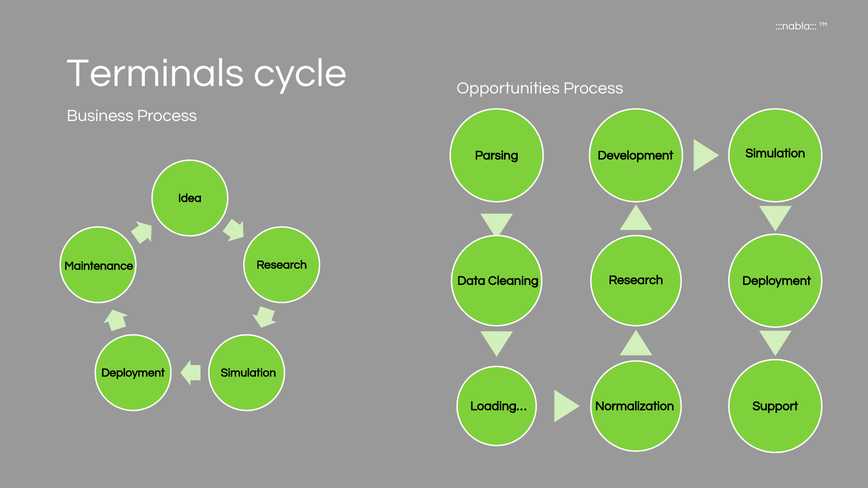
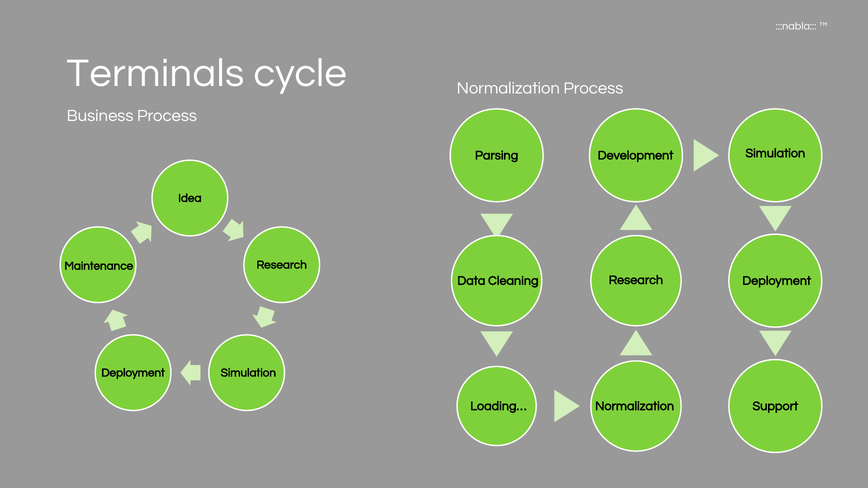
Opportunities at (508, 88): Opportunities -> Normalization
